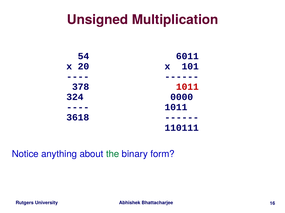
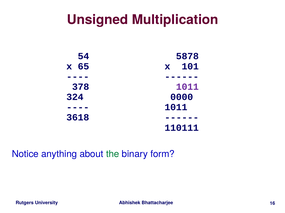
6011: 6011 -> 5878
20: 20 -> 65
1011 at (187, 87) colour: red -> purple
